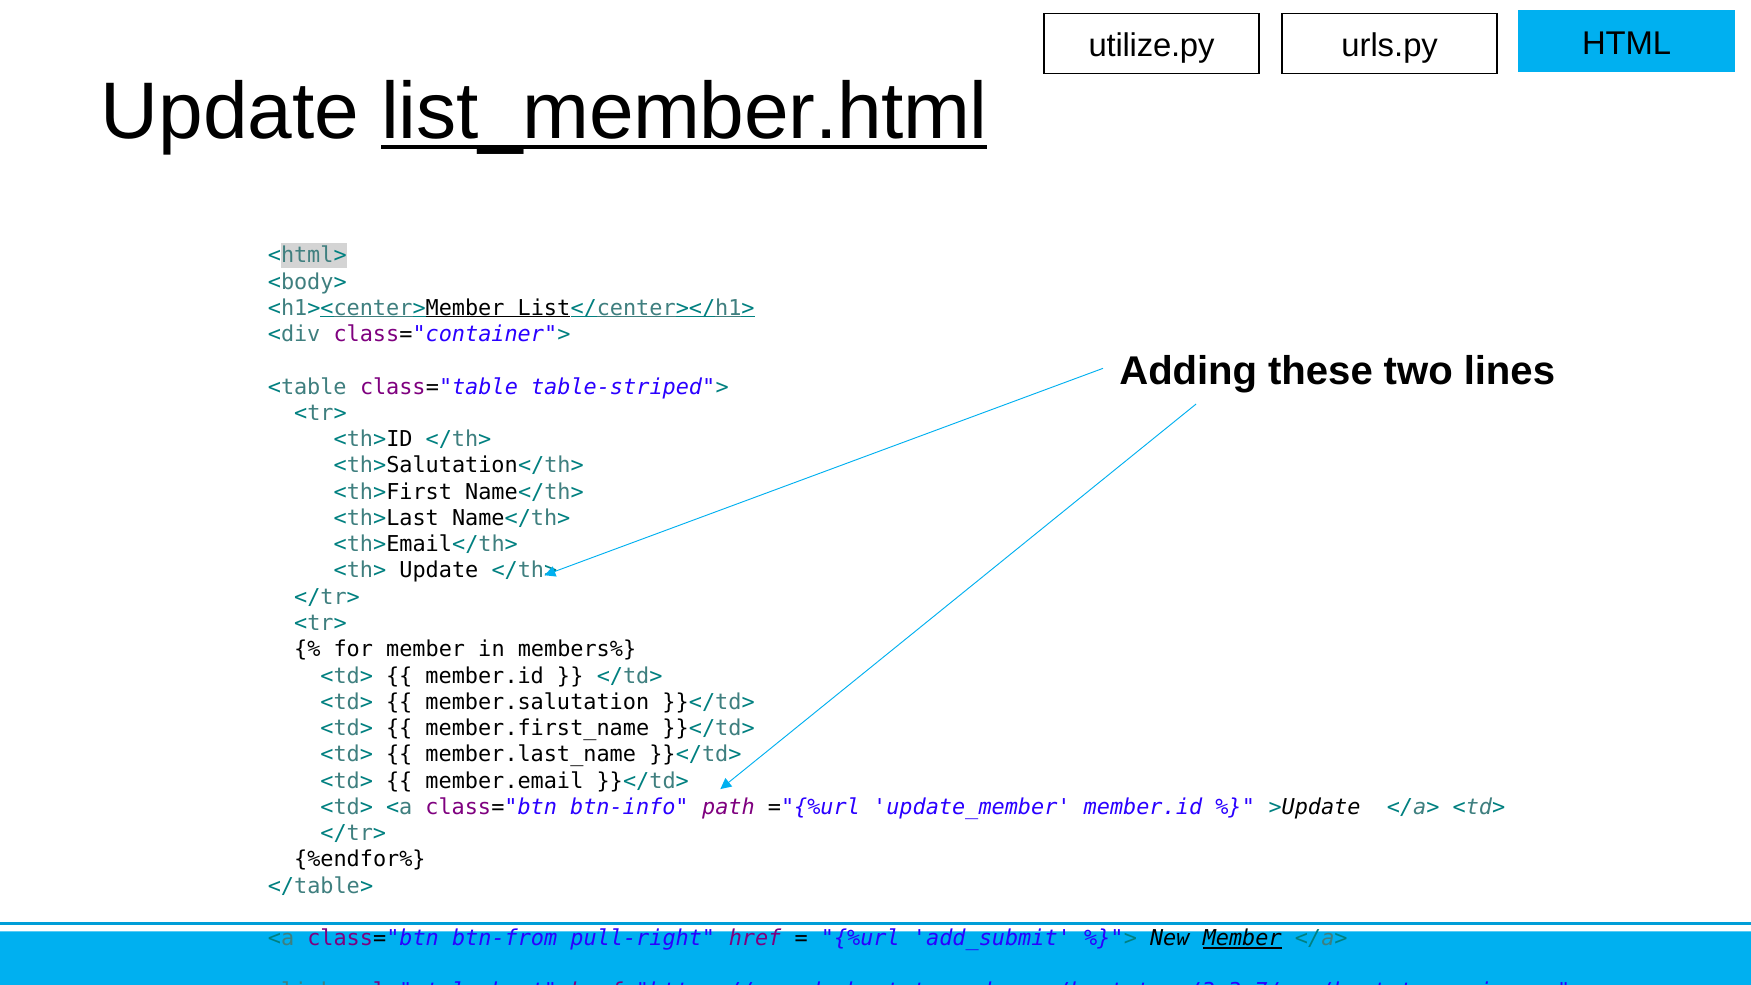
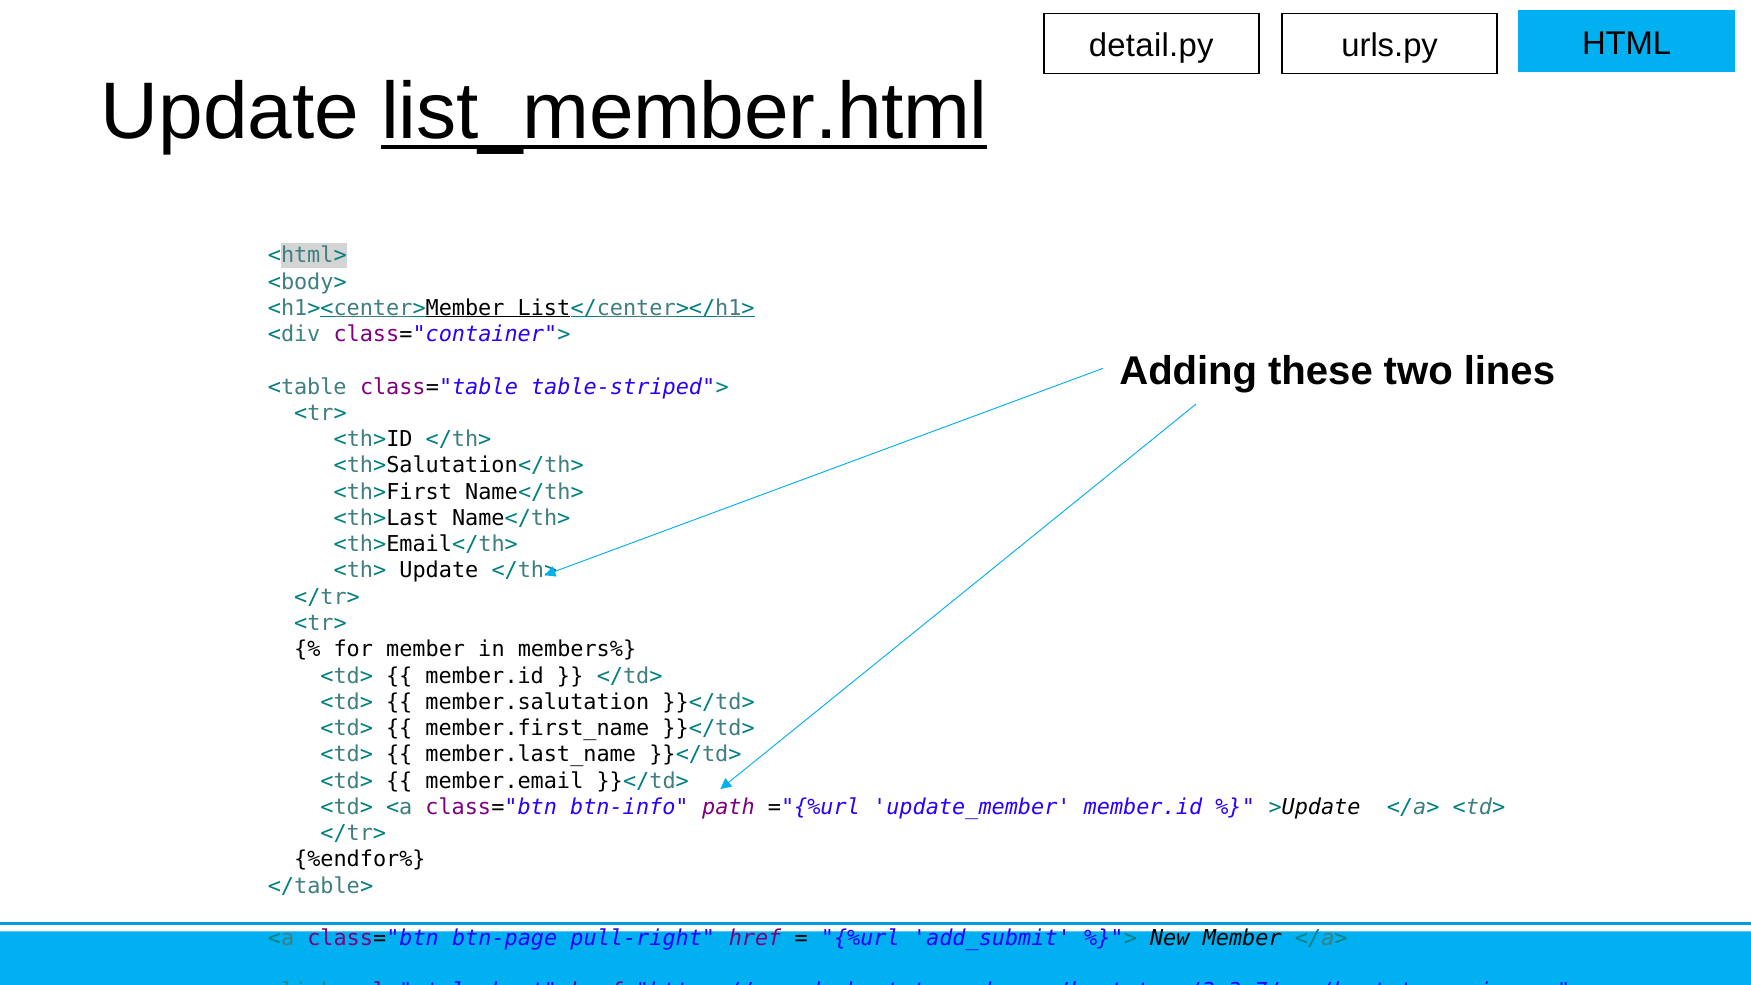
utilize.py: utilize.py -> detail.py
btn-from: btn-from -> btn-page
Member at (1242, 938) underline: present -> none
